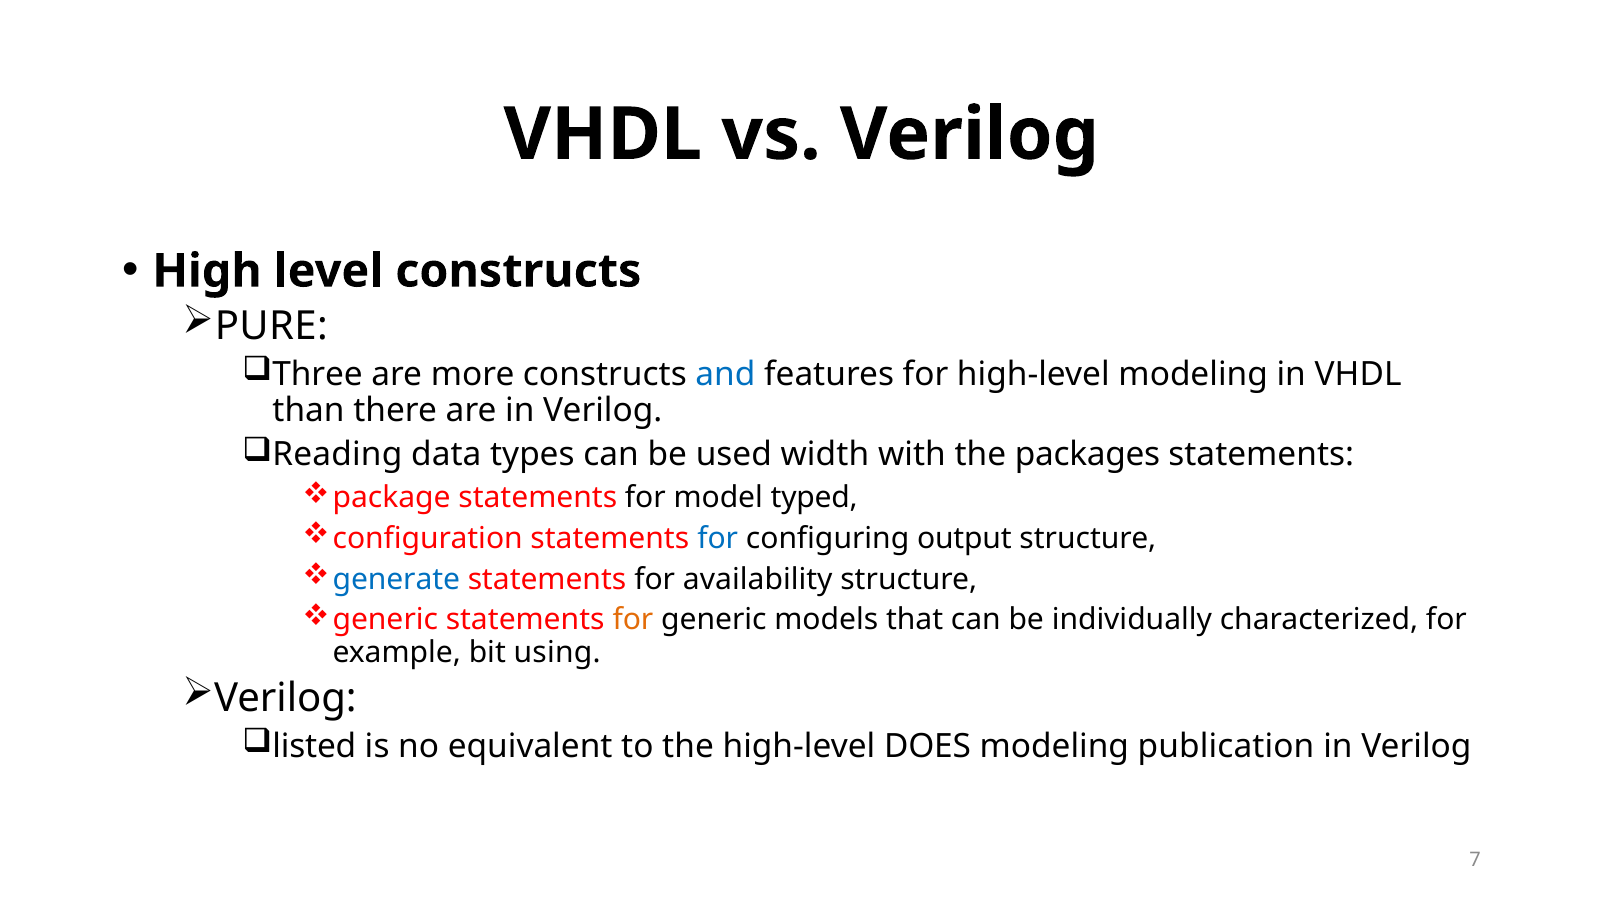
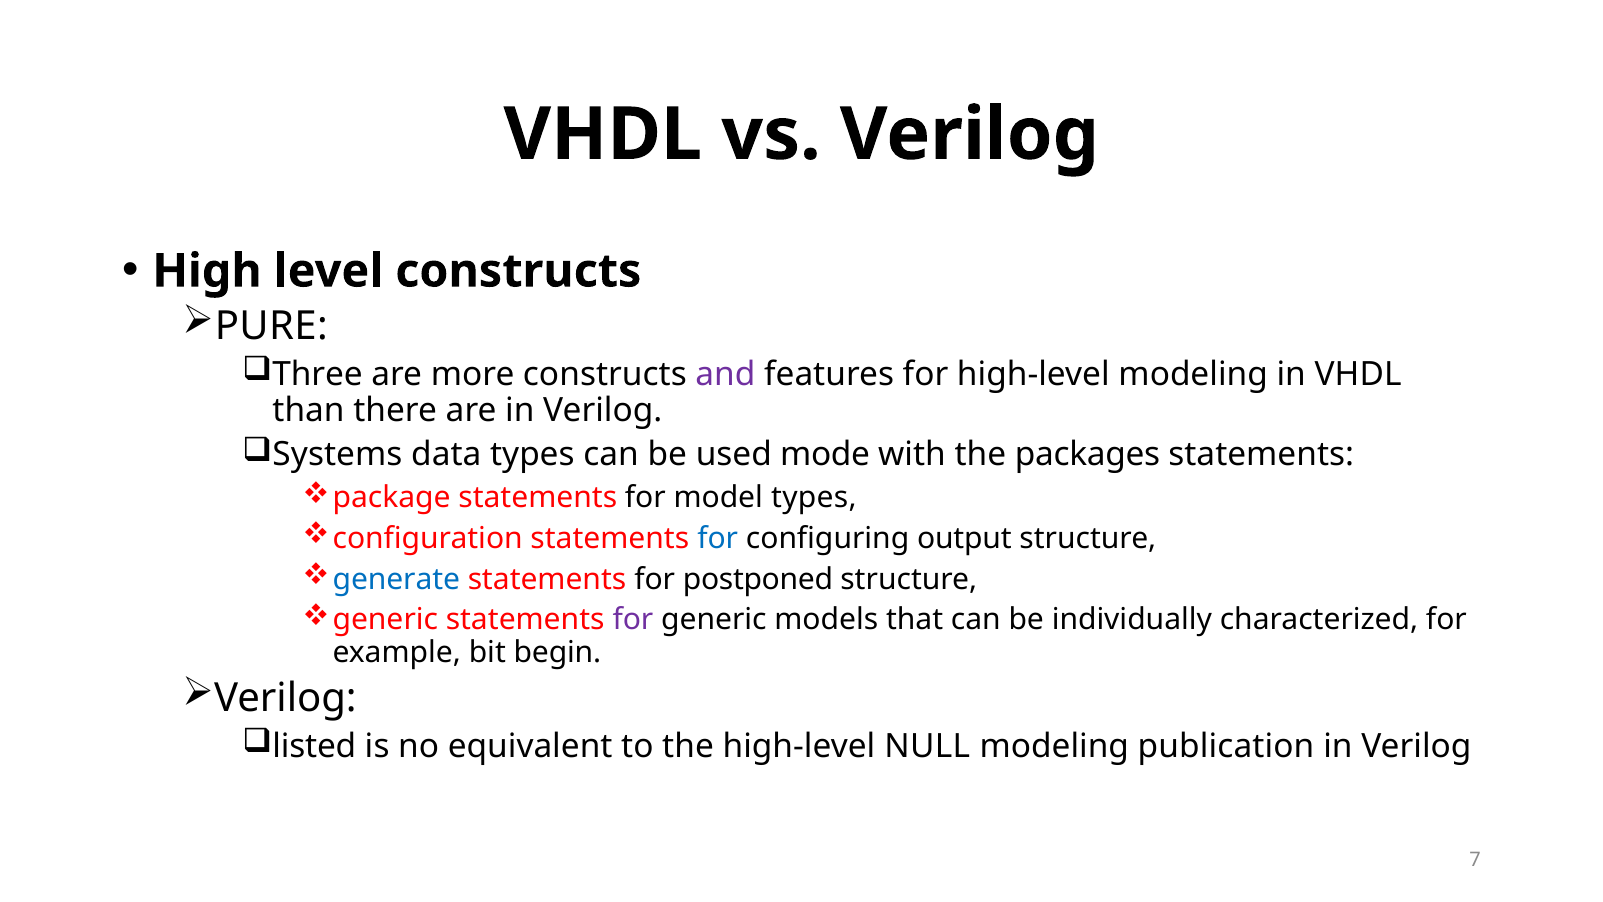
and colour: blue -> purple
Reading: Reading -> Systems
width: width -> mode
model typed: typed -> types
availability: availability -> postponed
for at (633, 620) colour: orange -> purple
using: using -> begin
DOES: DOES -> NULL
